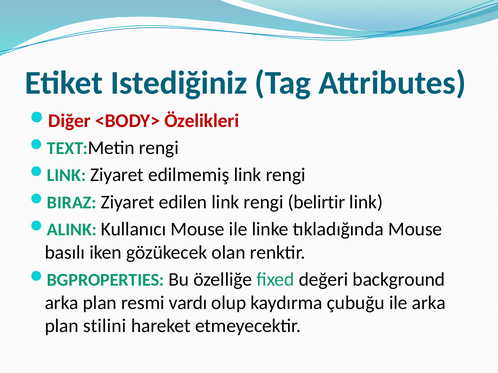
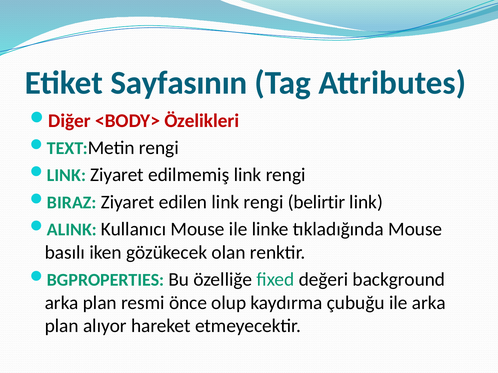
Istediğiniz: Istediğiniz -> Sayfasının
vardı: vardı -> önce
stilini: stilini -> alıyor
